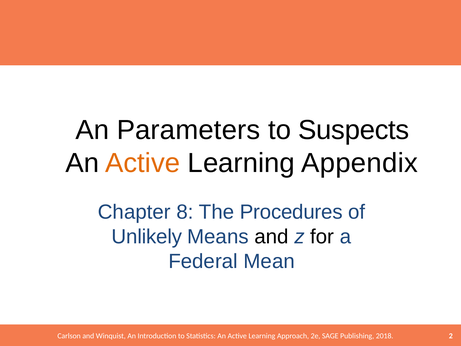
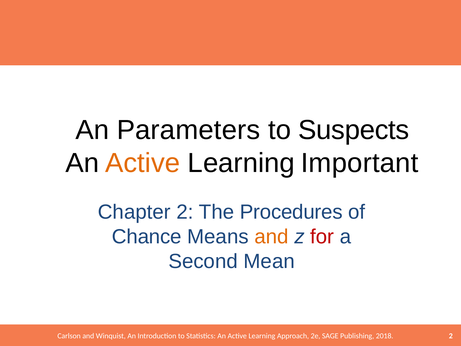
Appendix: Appendix -> Important
Chapter 8: 8 -> 2
Unlikely: Unlikely -> Chance
and at (272, 237) colour: black -> orange
for colour: black -> red
Federal: Federal -> Second
